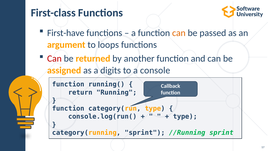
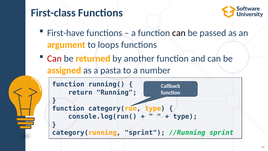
can at (179, 33) colour: orange -> black
digits: digits -> pasta
console: console -> number
